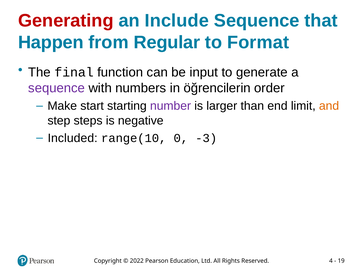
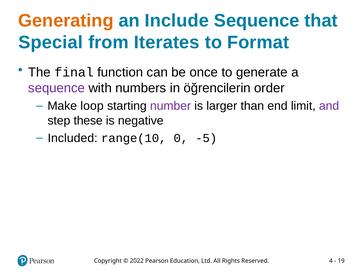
Generating colour: red -> orange
Happen: Happen -> Special
Regular: Regular -> Iterates
input: input -> once
start: start -> loop
and colour: orange -> purple
steps: steps -> these
-3: -3 -> -5
